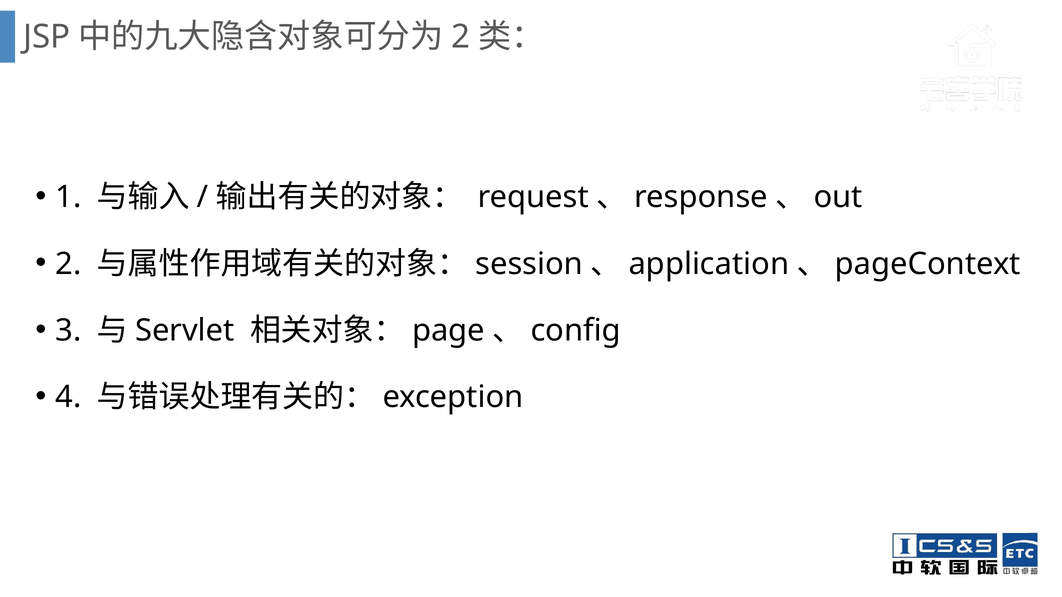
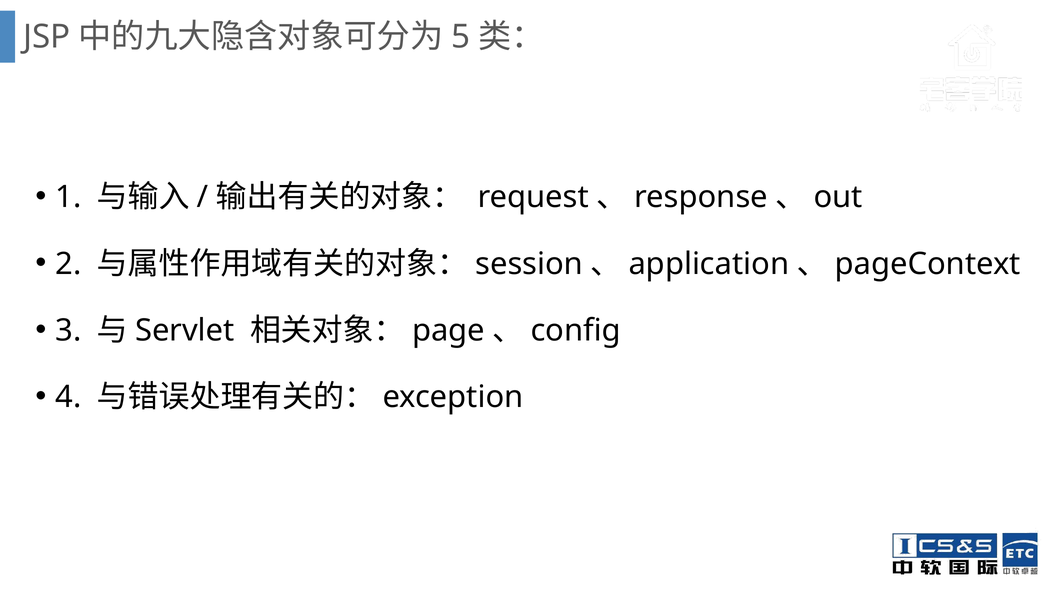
2 at (461, 37): 2 -> 5
